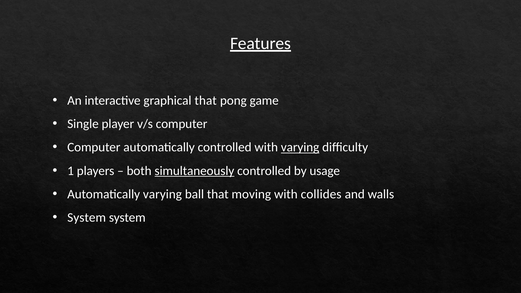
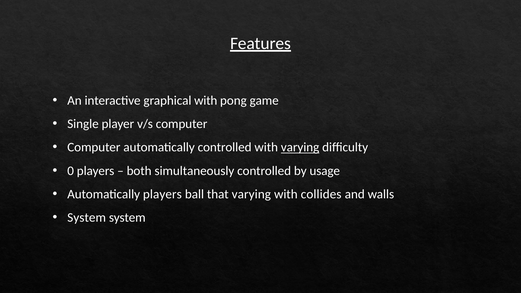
graphical that: that -> with
1: 1 -> 0
simultaneously underline: present -> none
Automatically varying: varying -> players
that moving: moving -> varying
